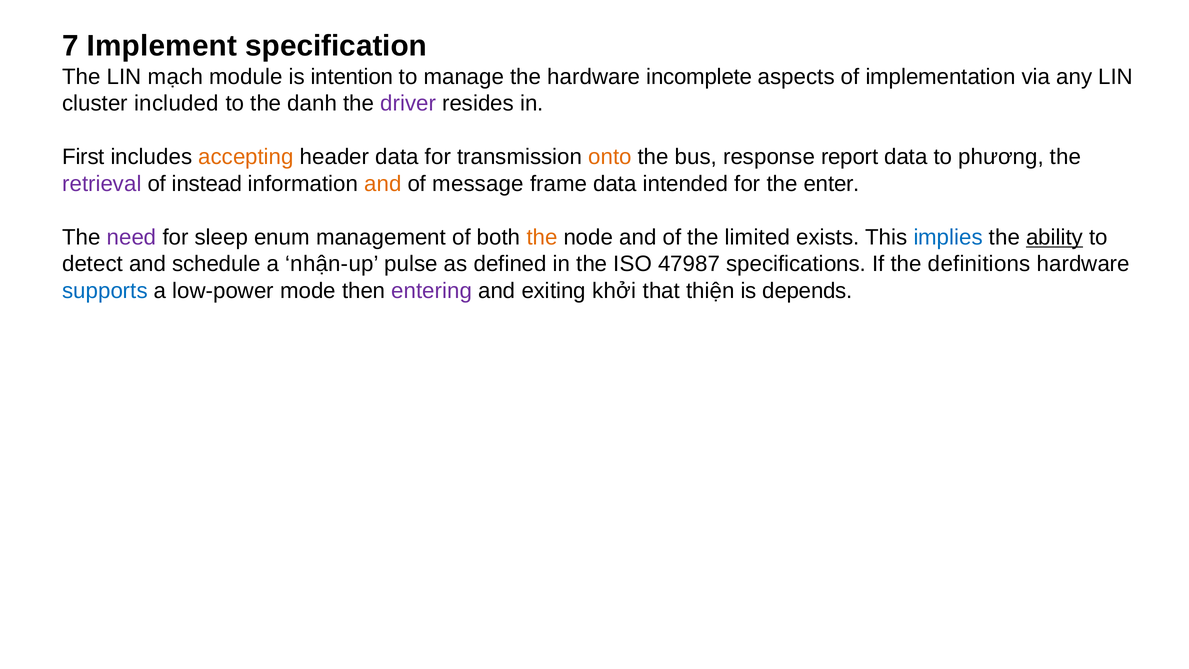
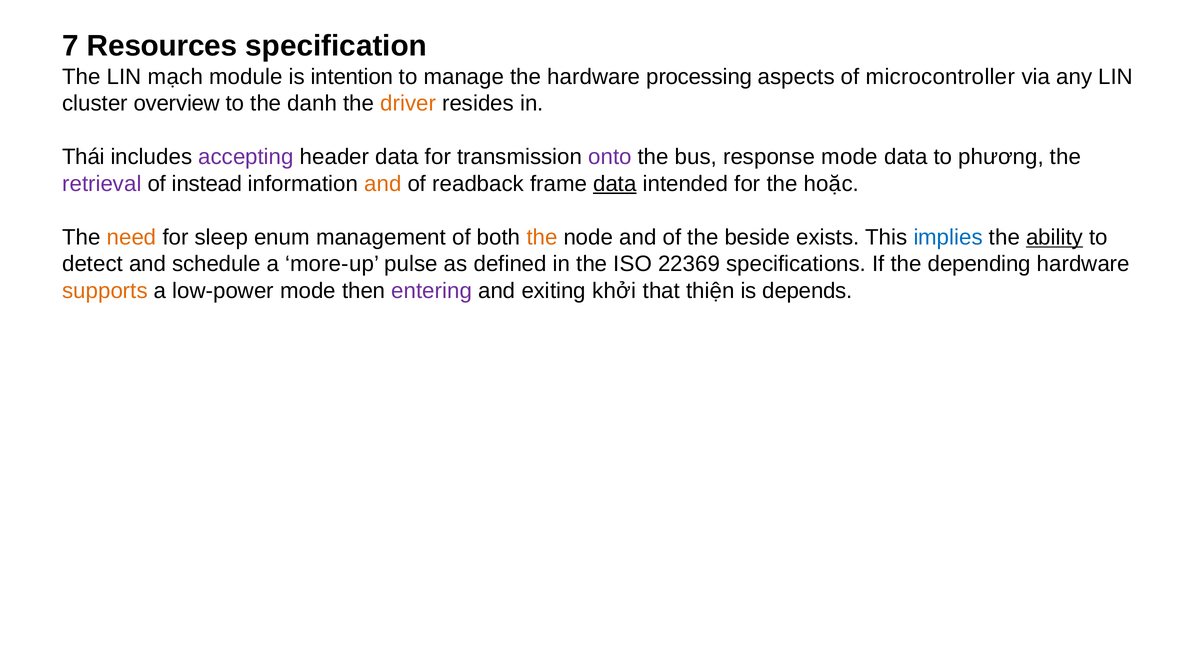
Implement: Implement -> Resources
incomplete: incomplete -> processing
implementation: implementation -> microcontroller
included: included -> overview
driver colour: purple -> orange
First: First -> Thái
accepting colour: orange -> purple
onto colour: orange -> purple
response report: report -> mode
message: message -> readback
data at (615, 184) underline: none -> present
enter: enter -> hoặc
need colour: purple -> orange
limited: limited -> beside
nhận-up: nhận-up -> more-up
47987: 47987 -> 22369
definitions: definitions -> depending
supports colour: blue -> orange
